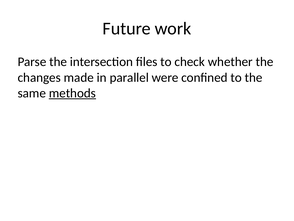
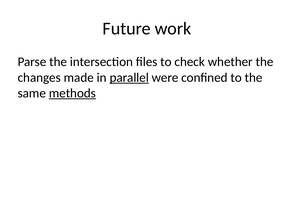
parallel underline: none -> present
